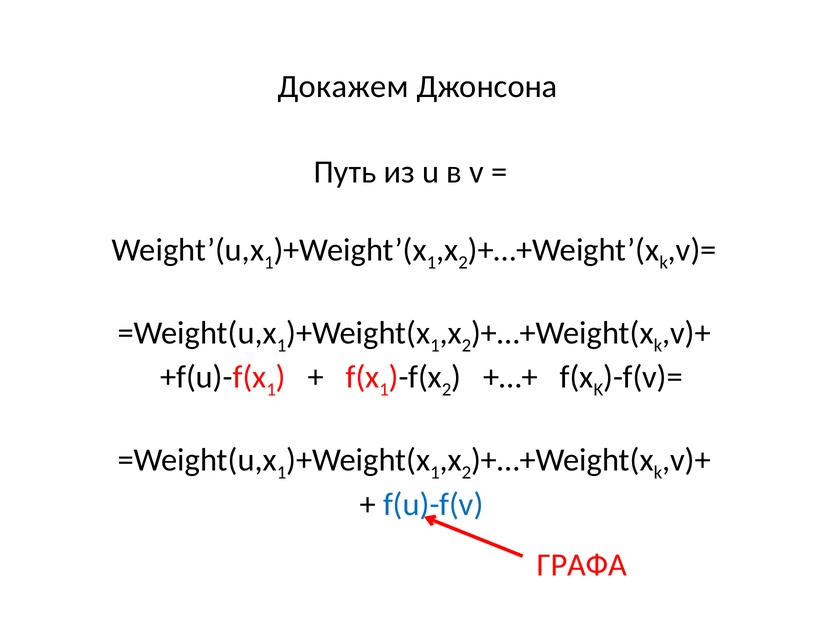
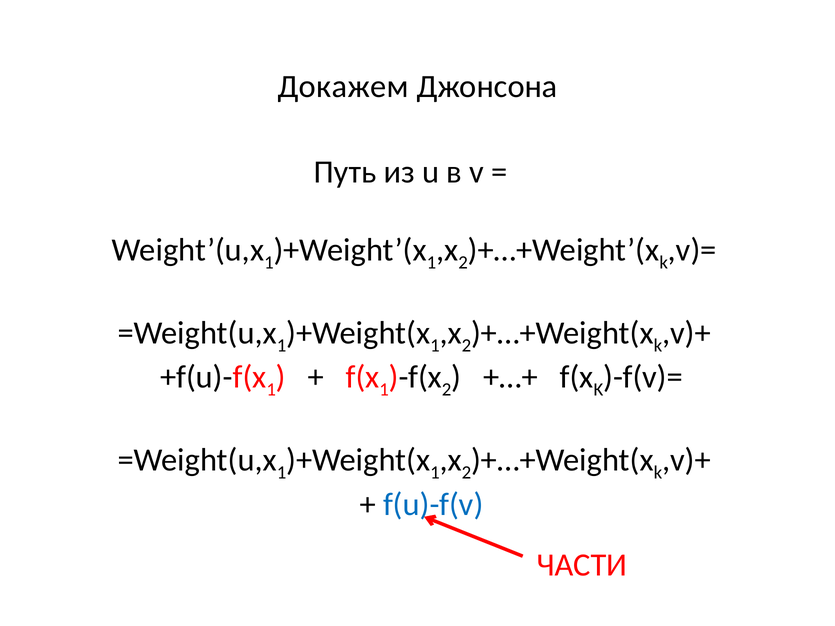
ГРАФА: ГРАФА -> ЧАСТИ
